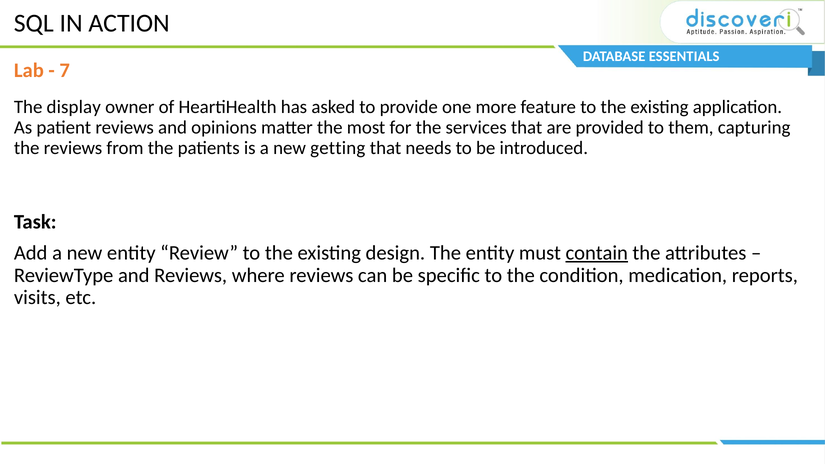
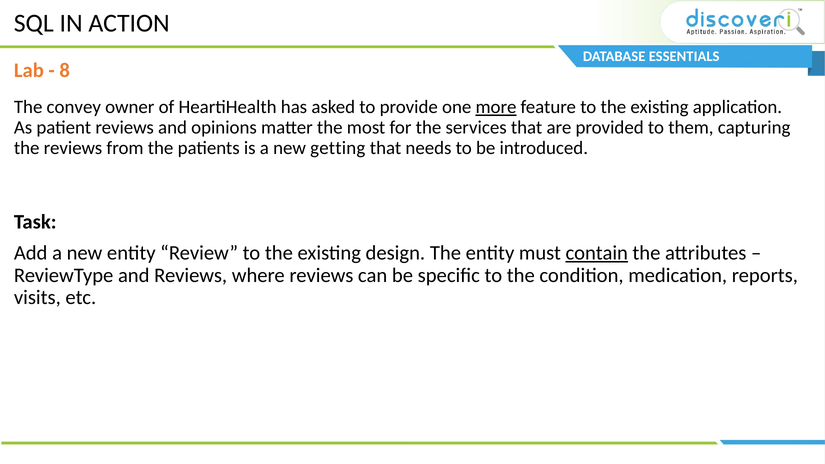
7: 7 -> 8
display: display -> convey
more underline: none -> present
